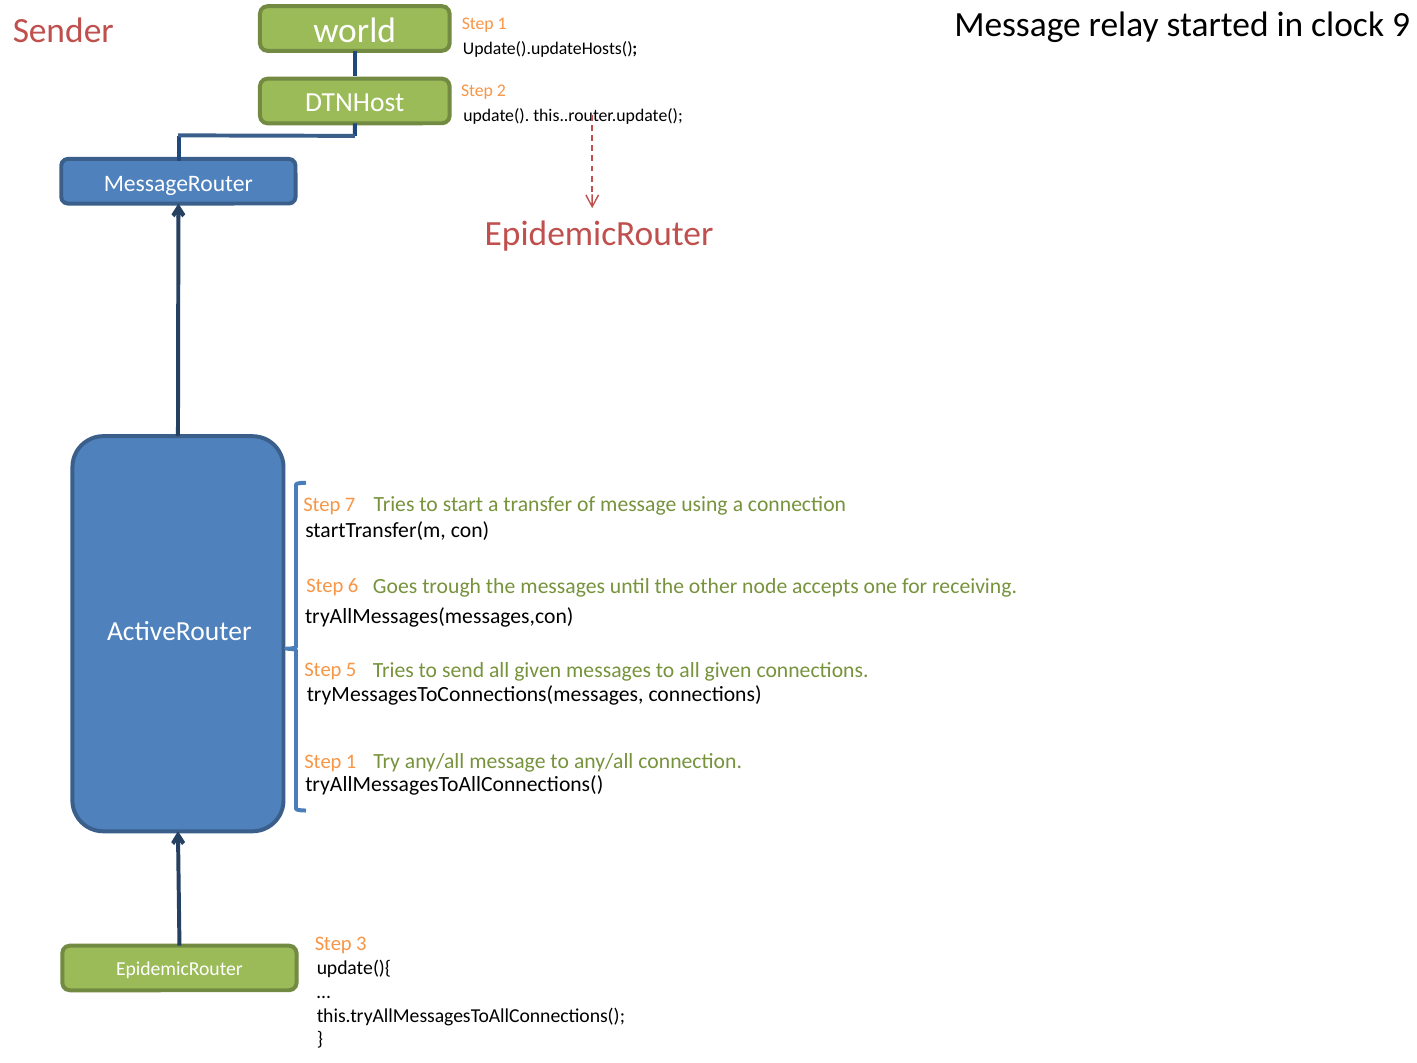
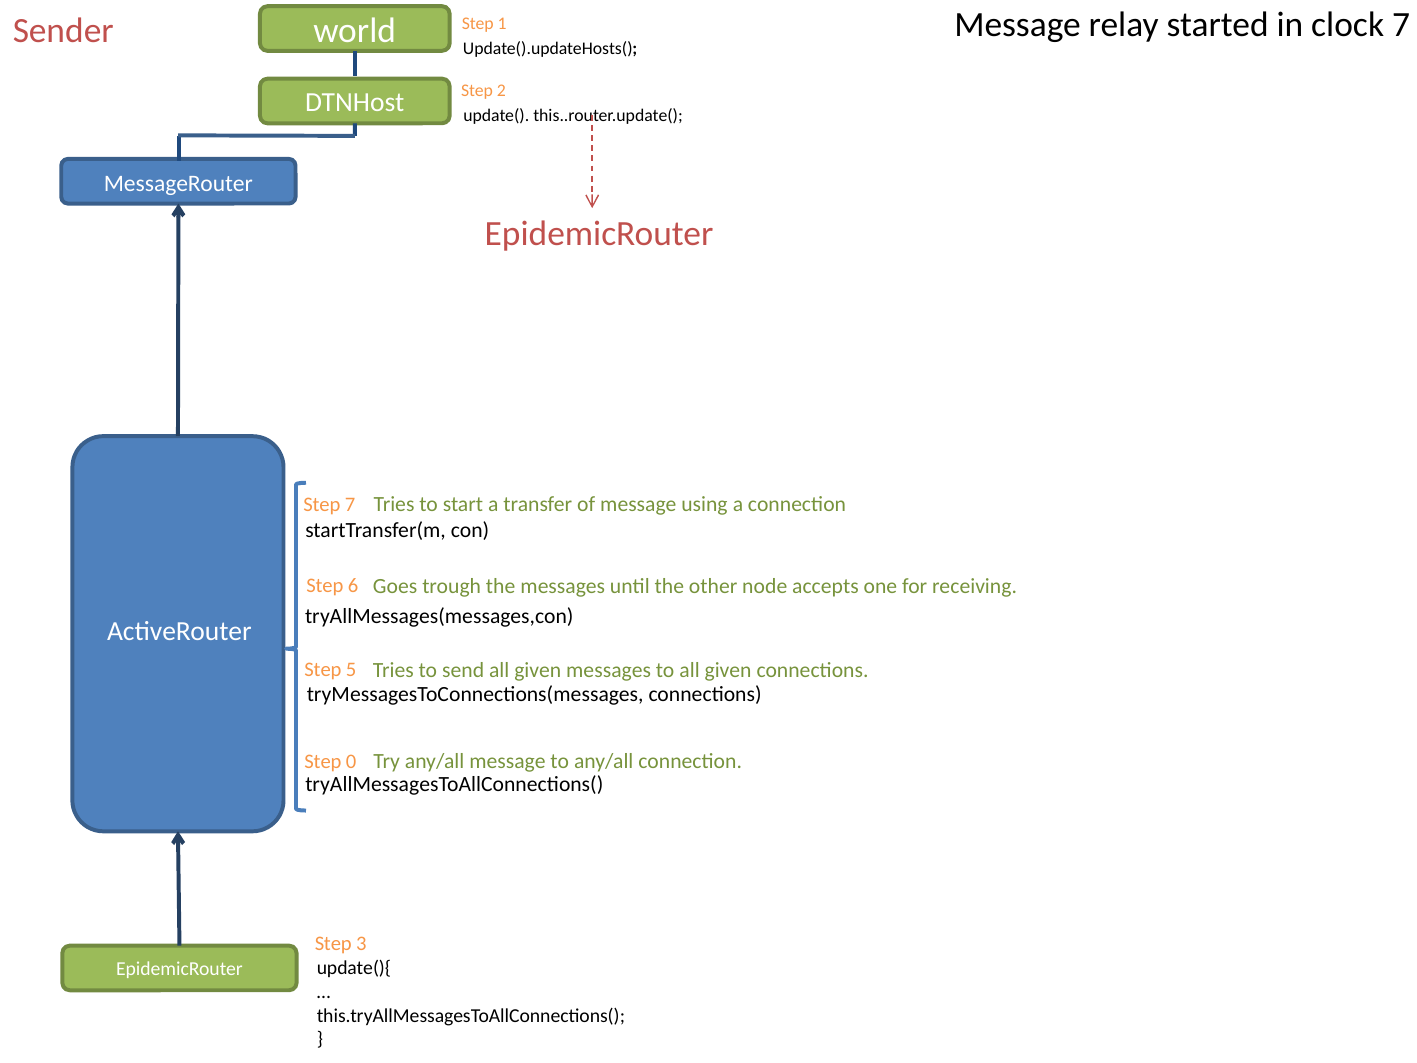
clock 9: 9 -> 7
1 at (351, 762): 1 -> 0
